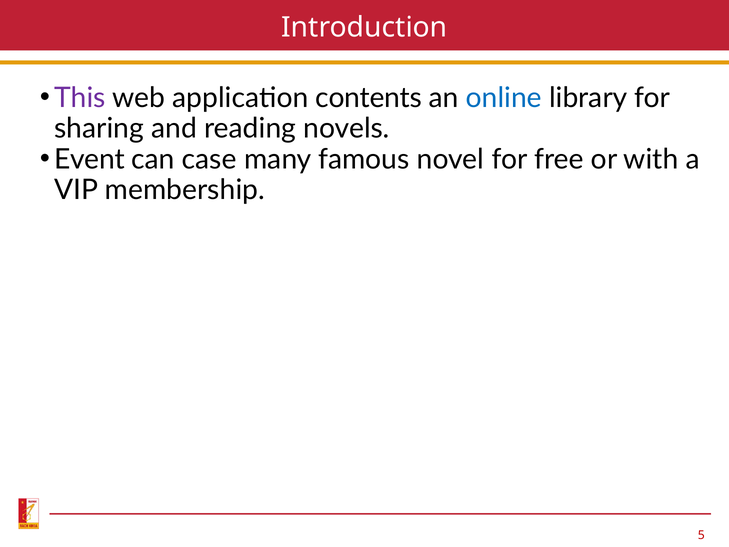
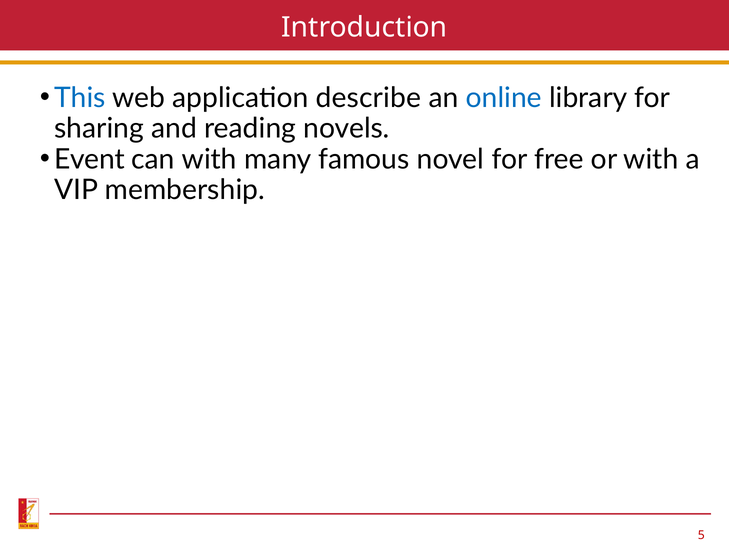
This colour: purple -> blue
contents: contents -> describe
can case: case -> with
